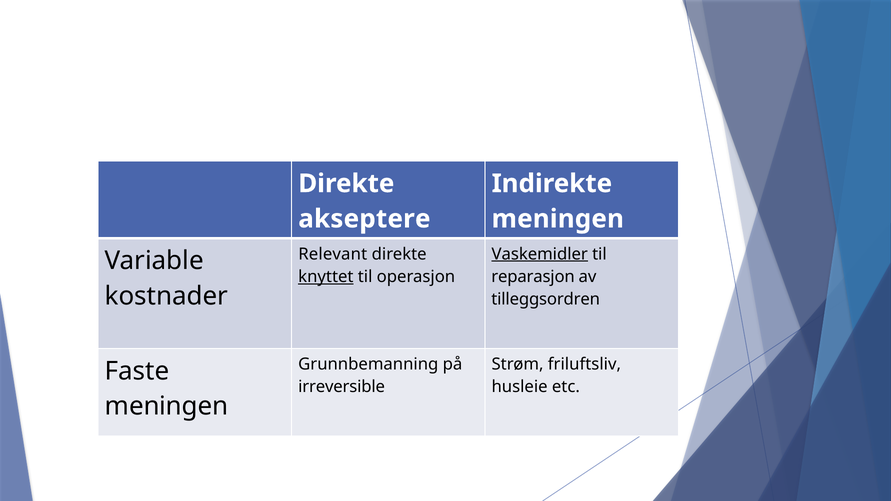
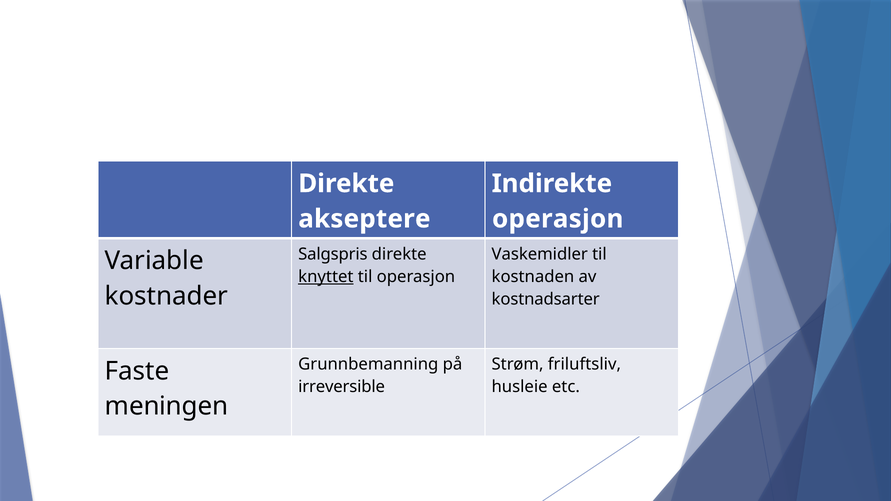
meningen at (558, 219): meningen -> operasjon
Relevant: Relevant -> Salgspris
Vaskemidler underline: present -> none
reparasjon: reparasjon -> kostnaden
tilleggsordren: tilleggsordren -> kostnadsarter
